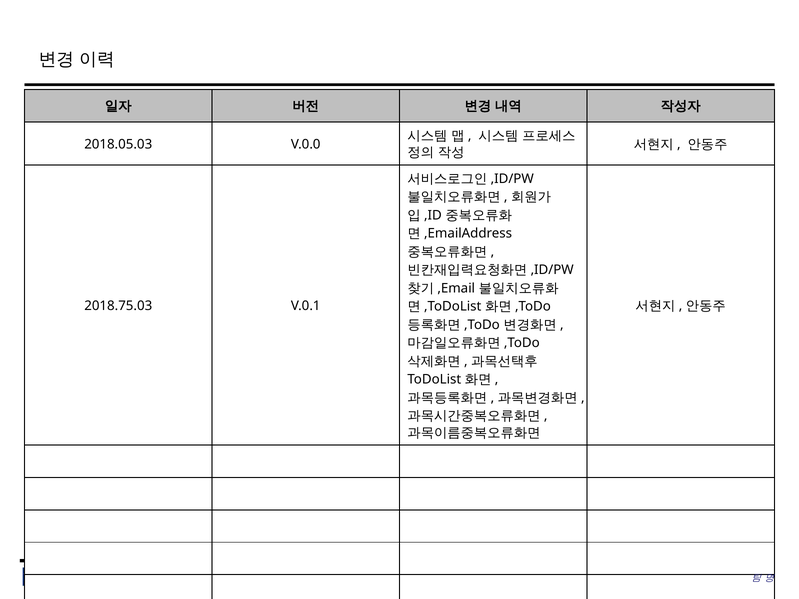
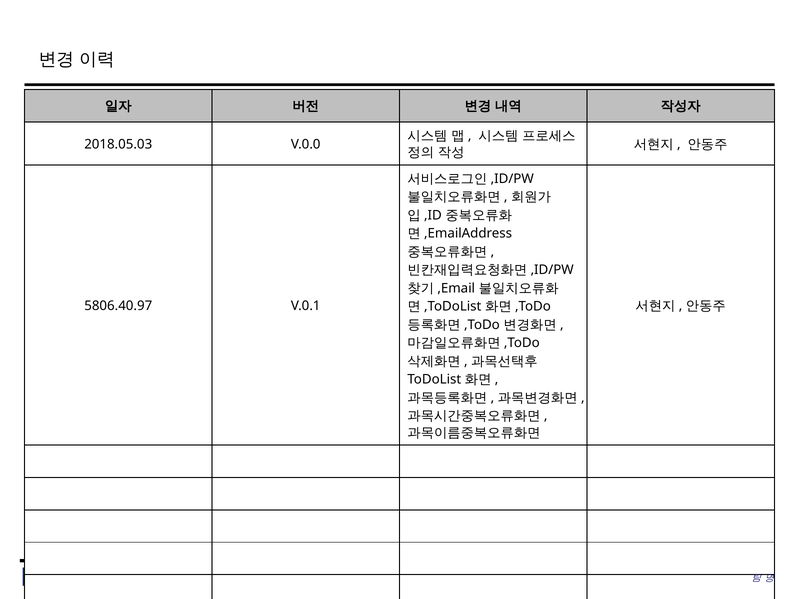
2018.75.03: 2018.75.03 -> 5806.40.97
